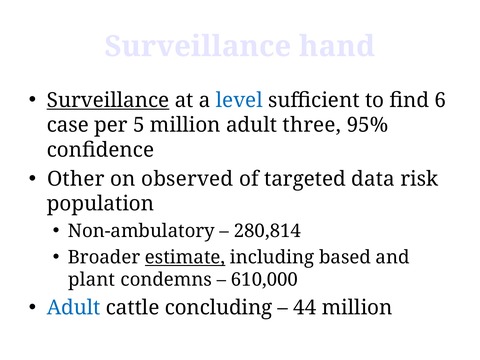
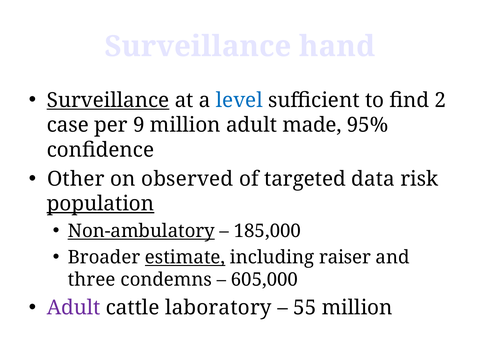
6: 6 -> 2
5: 5 -> 9
three: three -> made
population underline: none -> present
Non-ambulatory underline: none -> present
280,814: 280,814 -> 185,000
based: based -> raiser
plant: plant -> three
610,000: 610,000 -> 605,000
Adult at (74, 308) colour: blue -> purple
concluding: concluding -> laboratory
44: 44 -> 55
